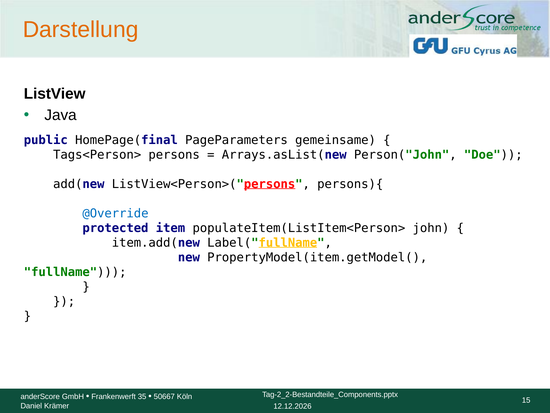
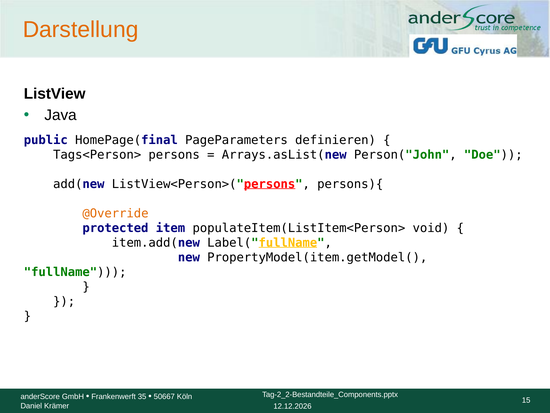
gemeinsame: gemeinsame -> definieren
@Override colour: blue -> orange
john: john -> void
